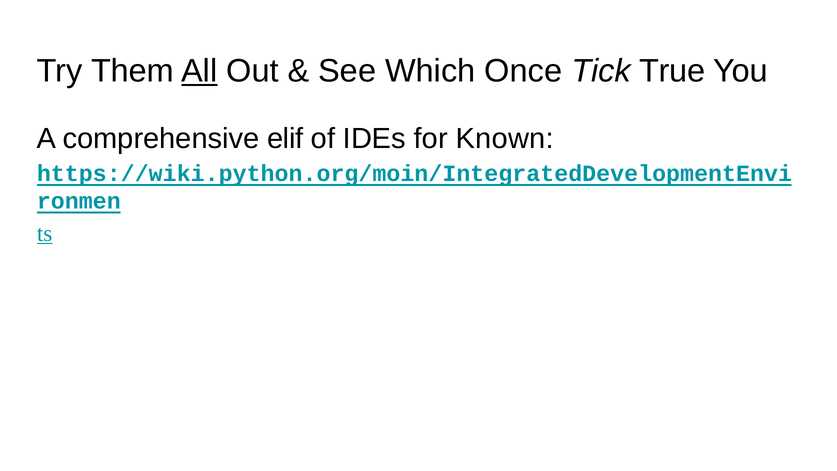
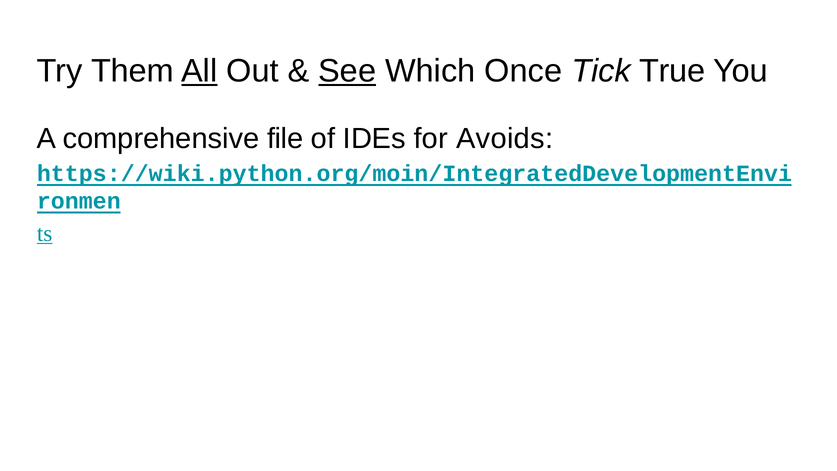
See underline: none -> present
elif: elif -> file
Known: Known -> Avoids
